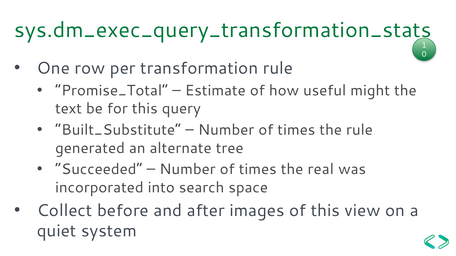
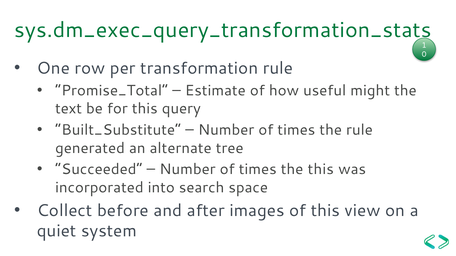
the real: real -> this
